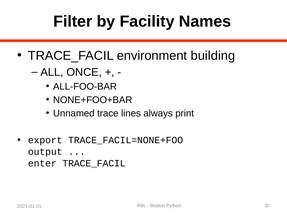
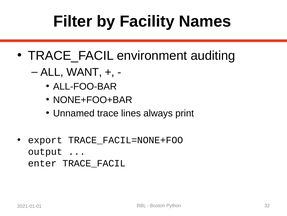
building: building -> auditing
ONCE: ONCE -> WANT
